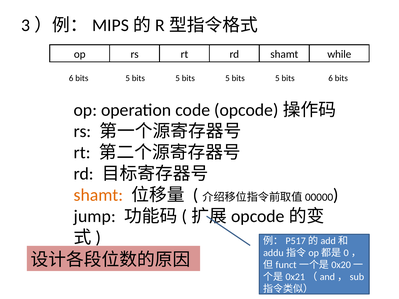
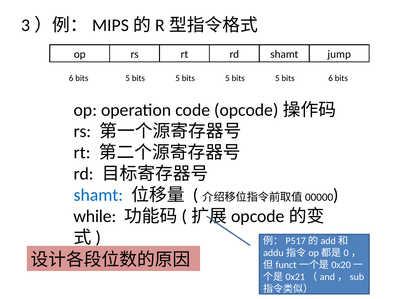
while: while -> jump
shamt at (98, 195) colour: orange -> blue
jump: jump -> while
